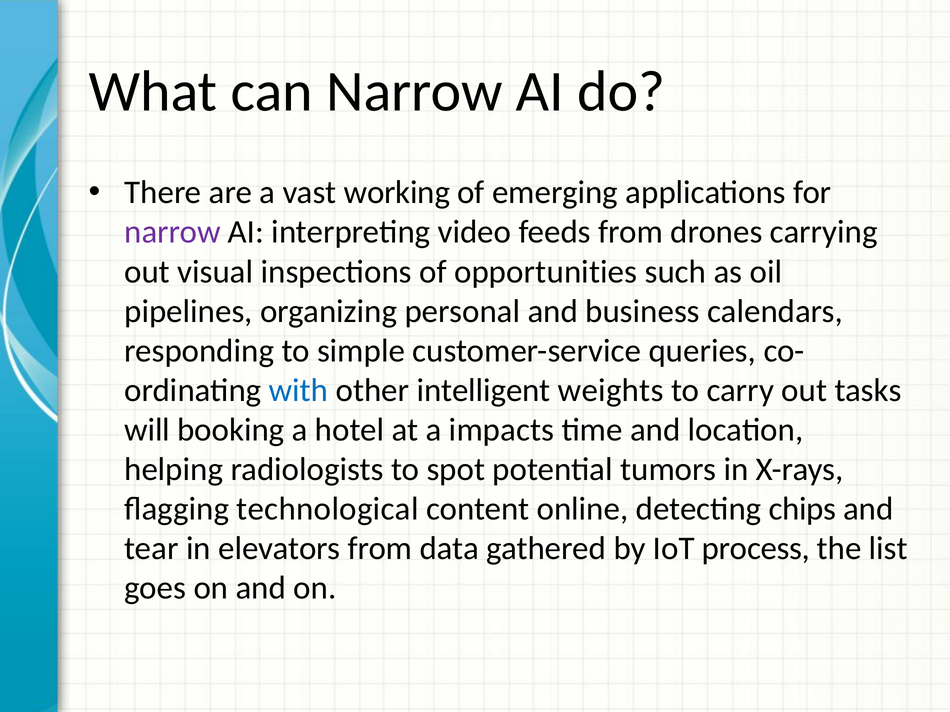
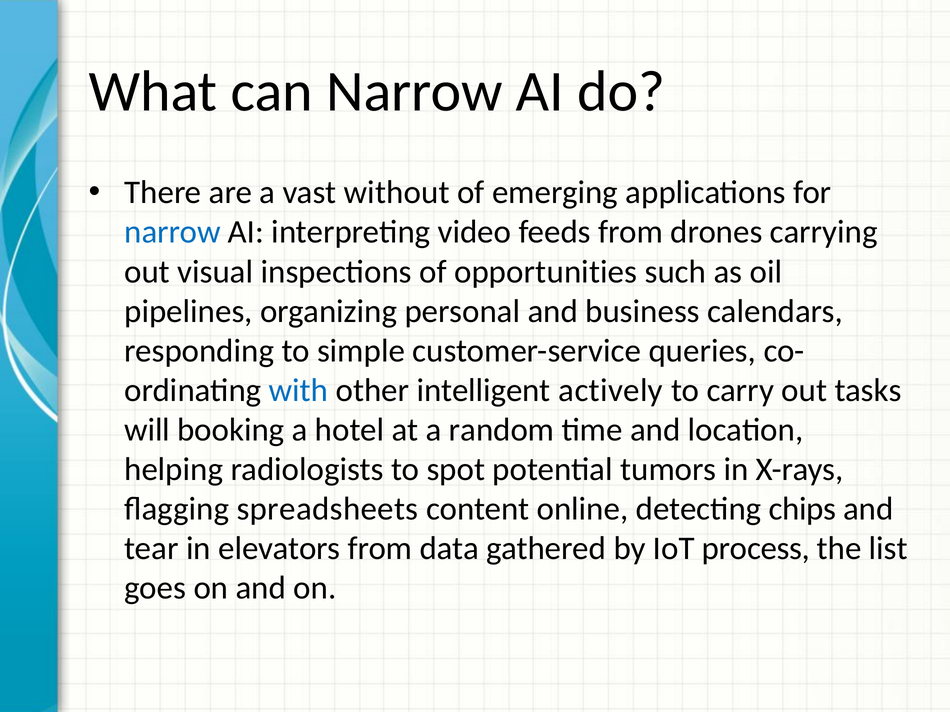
working: working -> without
narrow at (172, 232) colour: purple -> blue
weights: weights -> actively
impacts: impacts -> random
technological: technological -> spreadsheets
